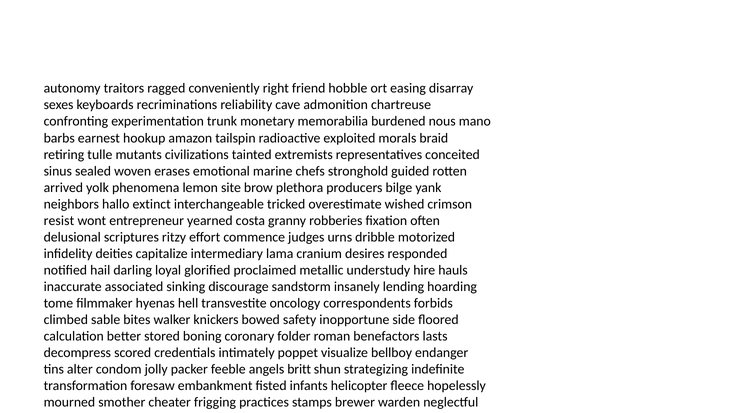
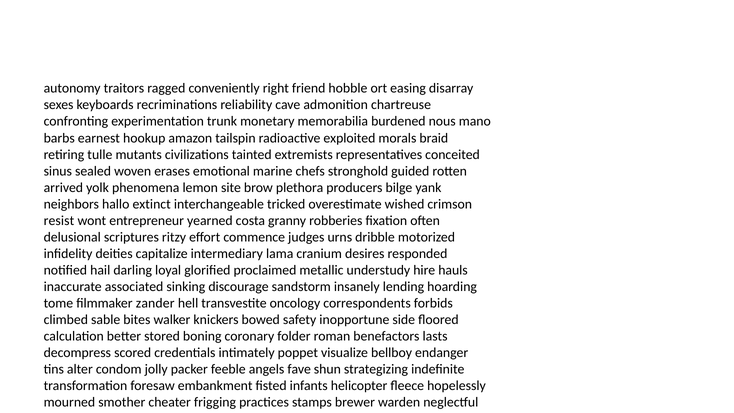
hyenas: hyenas -> zander
britt: britt -> fave
